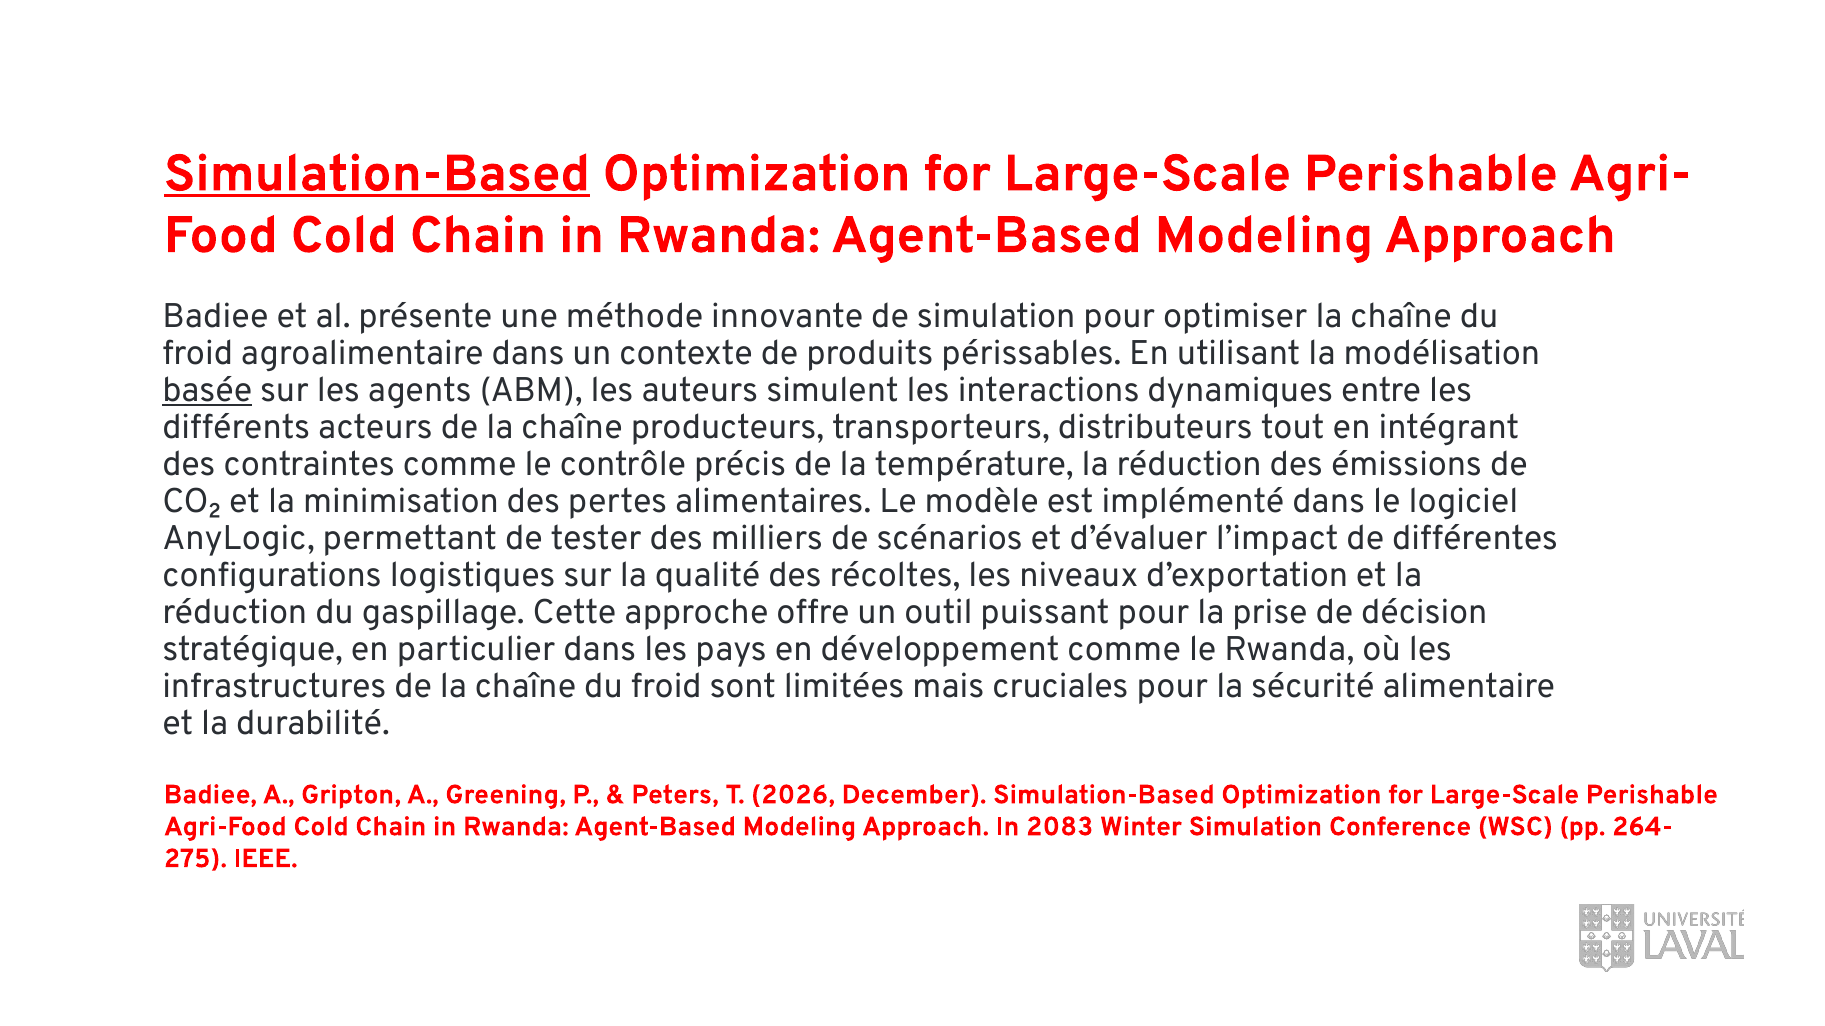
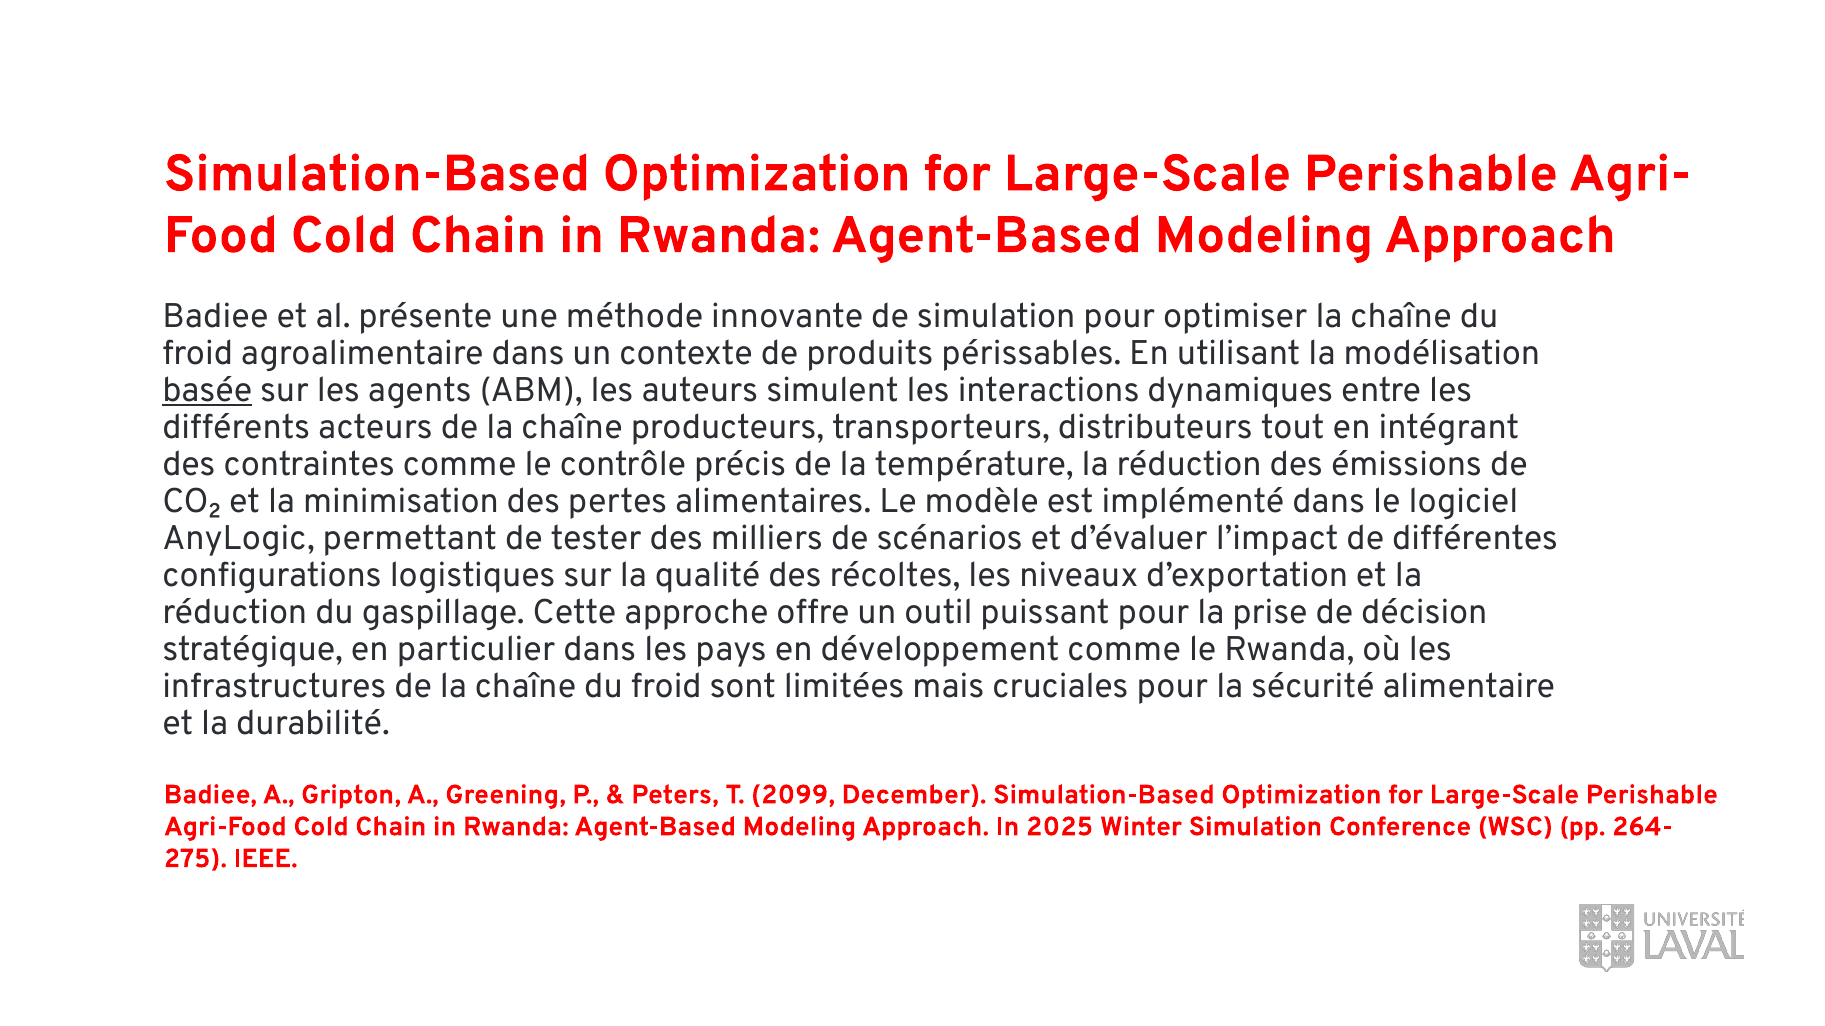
Simulation-Based at (377, 174) underline: present -> none
2026: 2026 -> 2099
2083: 2083 -> 2025
